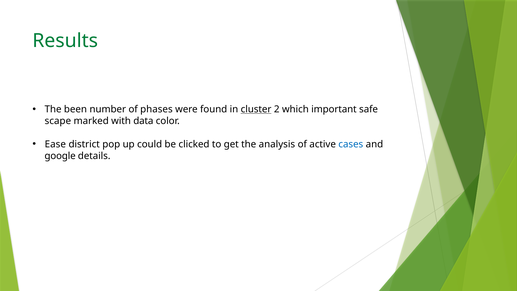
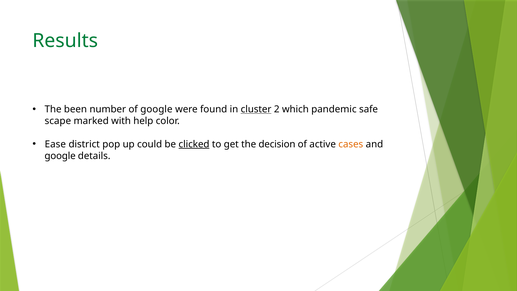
of phases: phases -> google
important: important -> pandemic
data: data -> help
clicked underline: none -> present
analysis: analysis -> decision
cases colour: blue -> orange
